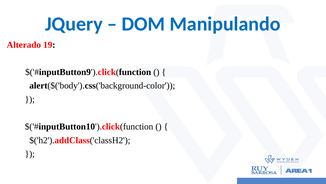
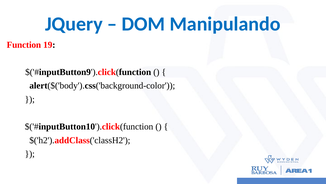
Alterado: Alterado -> Function
